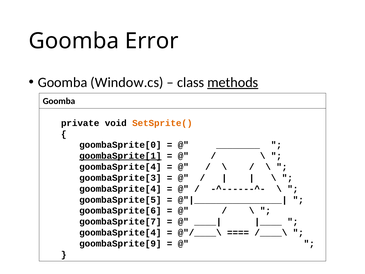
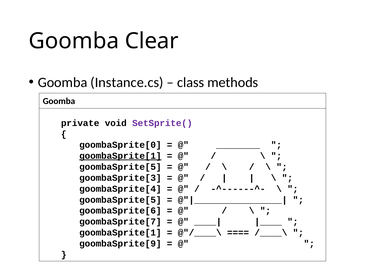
Error: Error -> Clear
Window.cs: Window.cs -> Instance.cs
methods underline: present -> none
SetSprite( colour: orange -> purple
goombaSprite[4 at (120, 167): goombaSprite[4 -> goombaSprite[5
goombaSprite[4 at (120, 232): goombaSprite[4 -> goombaSprite[1
